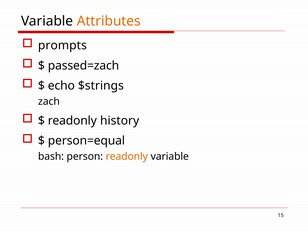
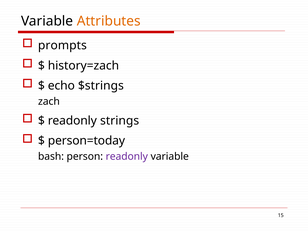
passed=zach: passed=zach -> history=zach
history: history -> strings
person=equal: person=equal -> person=today
readonly at (127, 156) colour: orange -> purple
